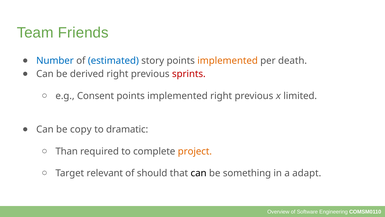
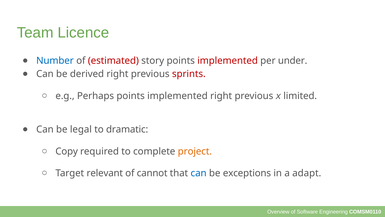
Friends: Friends -> Licence
estimated colour: blue -> red
implemented at (228, 61) colour: orange -> red
death: death -> under
Consent: Consent -> Perhaps
copy: copy -> legal
Than: Than -> Copy
should: should -> cannot
can at (199, 173) colour: black -> blue
something: something -> exceptions
